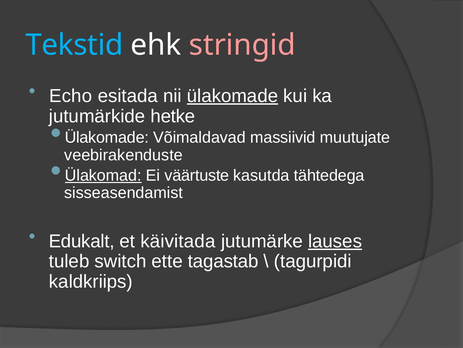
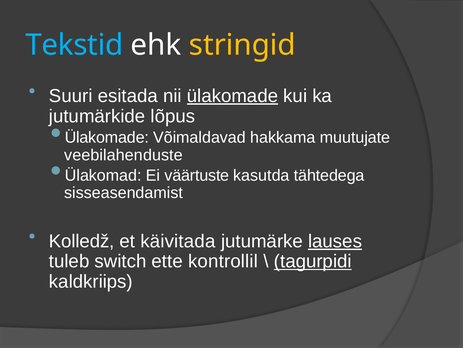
stringid colour: pink -> yellow
Echo: Echo -> Suuri
hetke: hetke -> lõpus
massiivid: massiivid -> hakkama
veebirakenduste: veebirakenduste -> veebilahenduste
Ülakomad underline: present -> none
Edukalt: Edukalt -> Kolledž
tagastab: tagastab -> kontrollil
tagurpidi underline: none -> present
